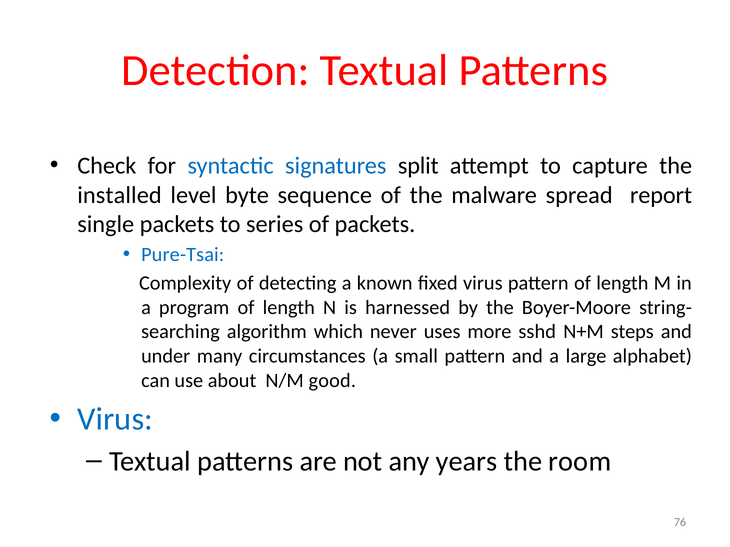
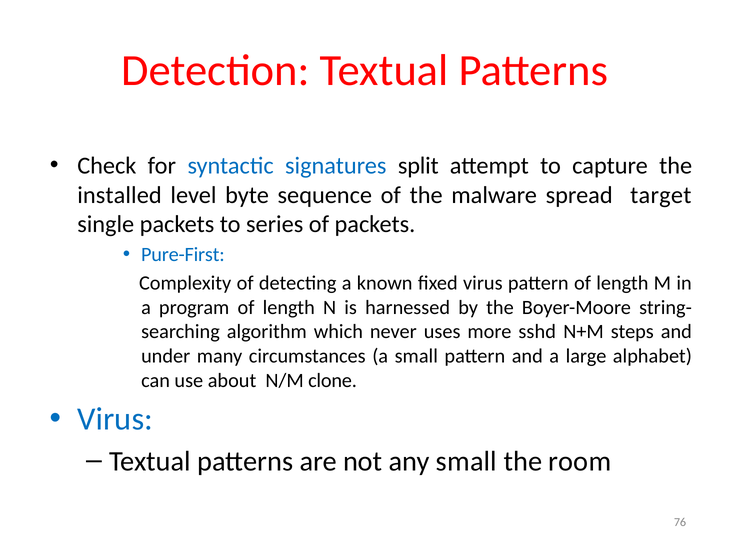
report: report -> target
Pure-Tsai: Pure-Tsai -> Pure-First
good: good -> clone
any years: years -> small
